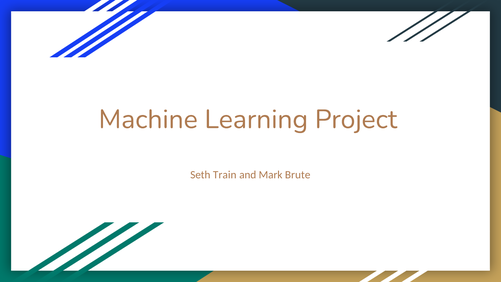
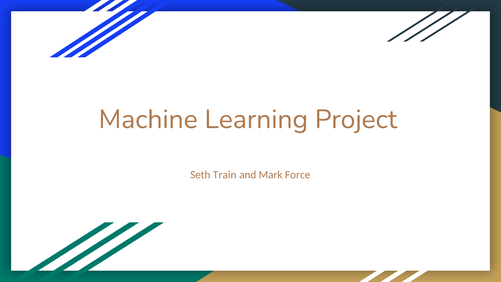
Brute: Brute -> Force
